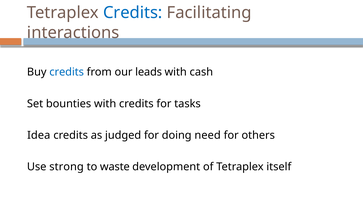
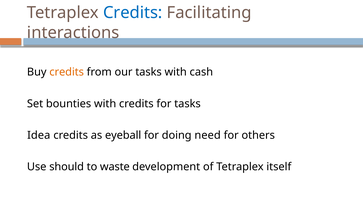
credits at (67, 72) colour: blue -> orange
our leads: leads -> tasks
judged: judged -> eyeball
strong: strong -> should
